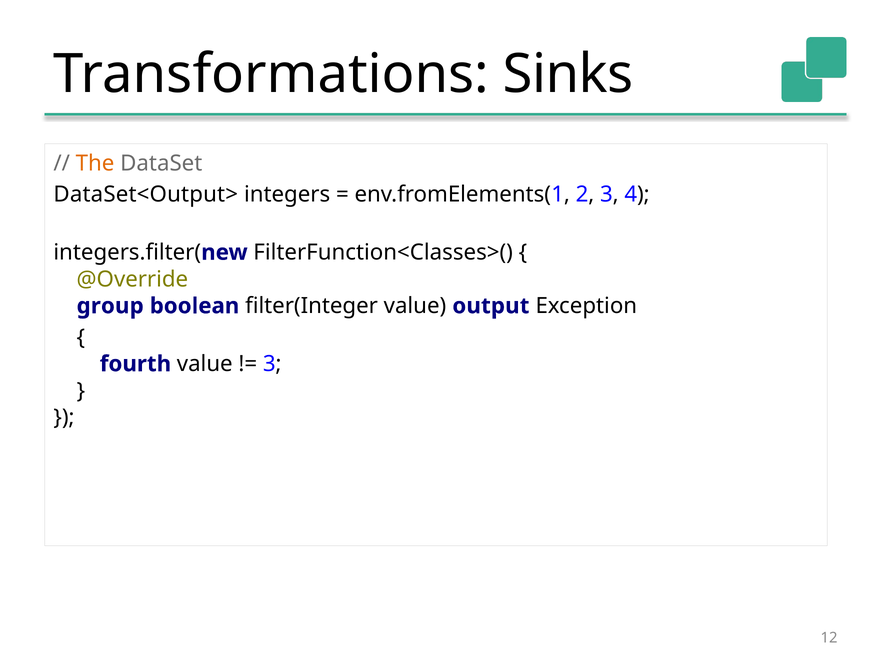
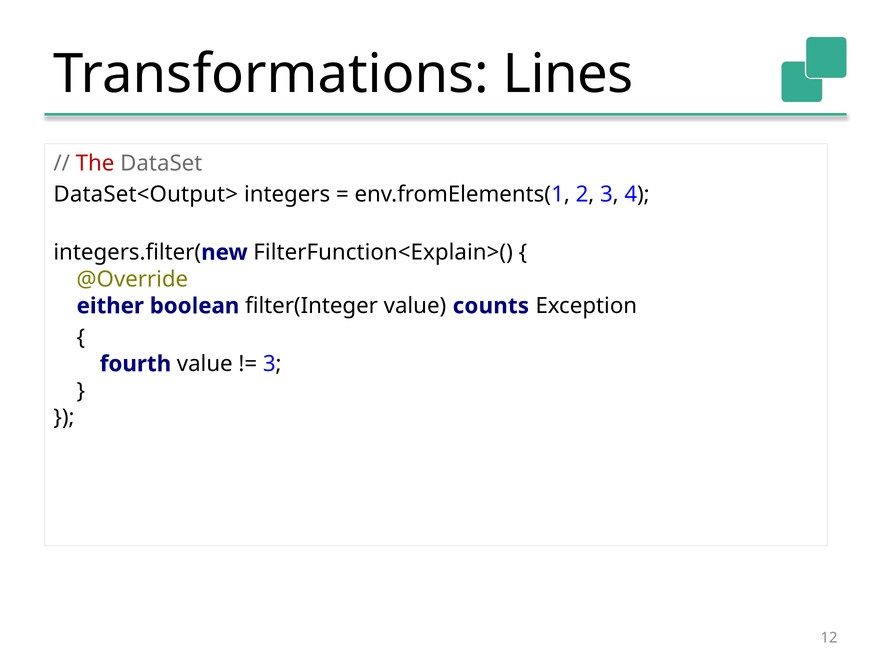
Sinks: Sinks -> Lines
The colour: orange -> red
FilterFunction<Classes>(: FilterFunction<Classes>( -> FilterFunction<Explain>(
group: group -> either
output: output -> counts
